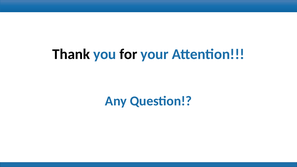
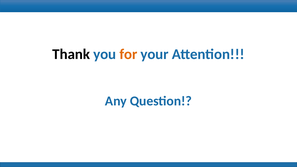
for colour: black -> orange
